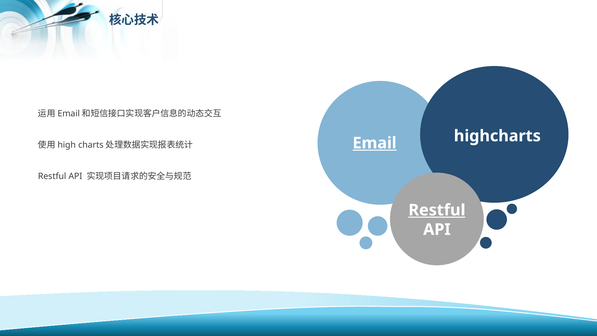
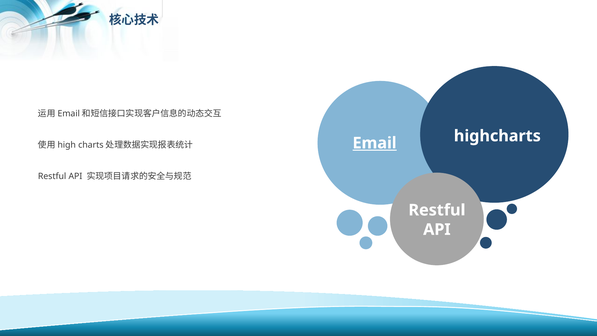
Restful at (437, 210) underline: present -> none
